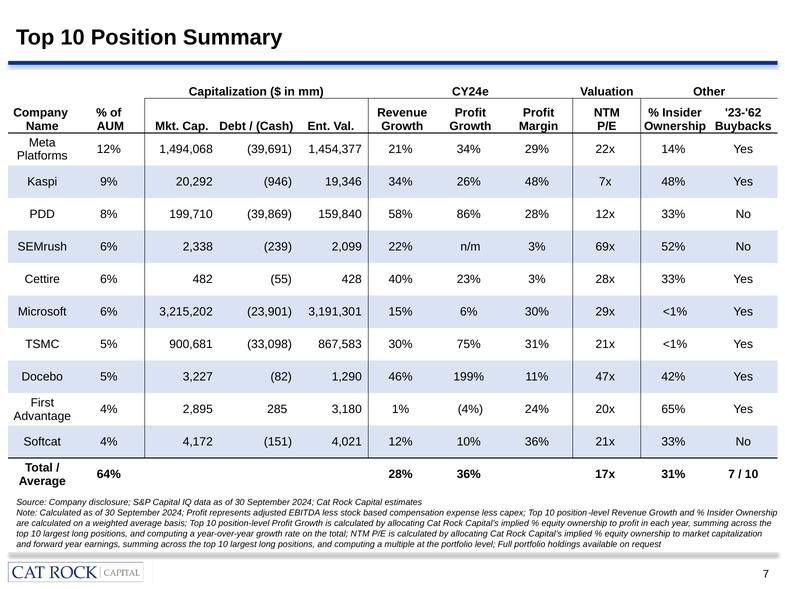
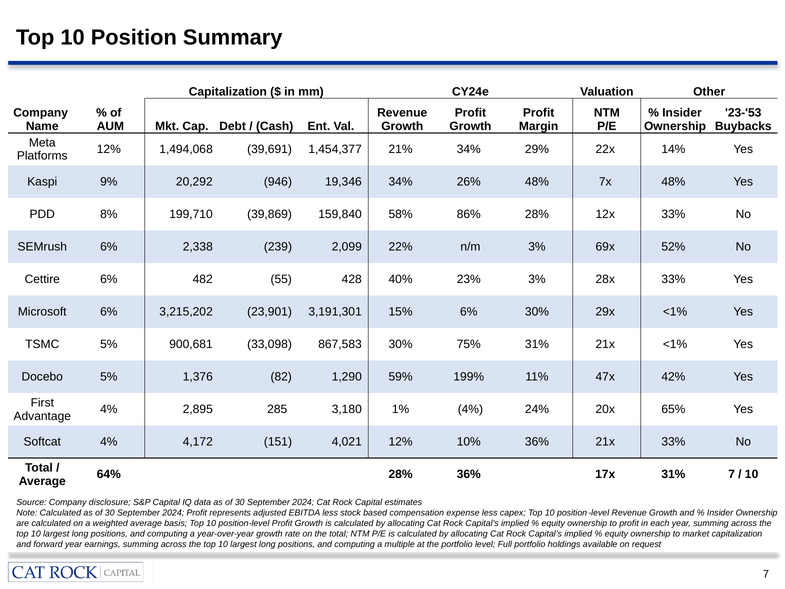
23-'62: 23-'62 -> 23-'53
3,227: 3,227 -> 1,376
46%: 46% -> 59%
